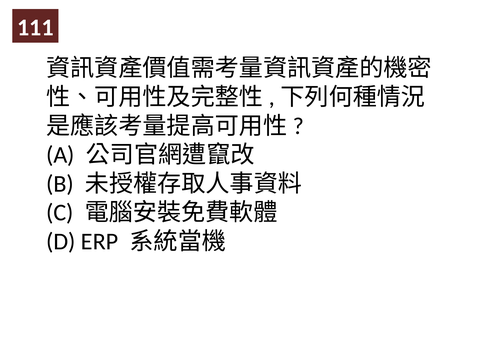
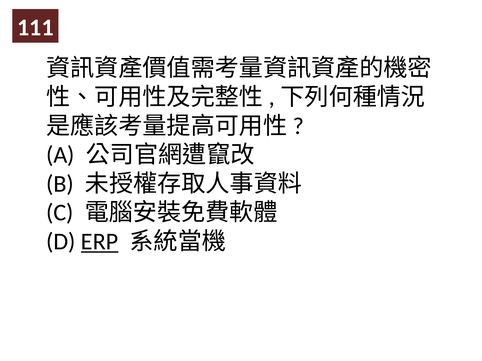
ERP underline: none -> present
